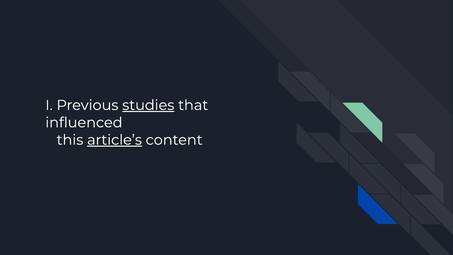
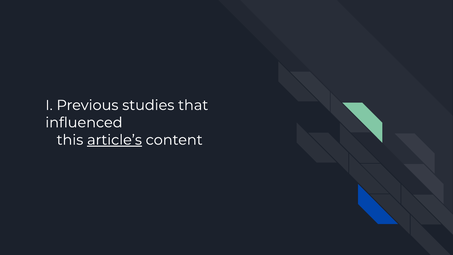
studies underline: present -> none
